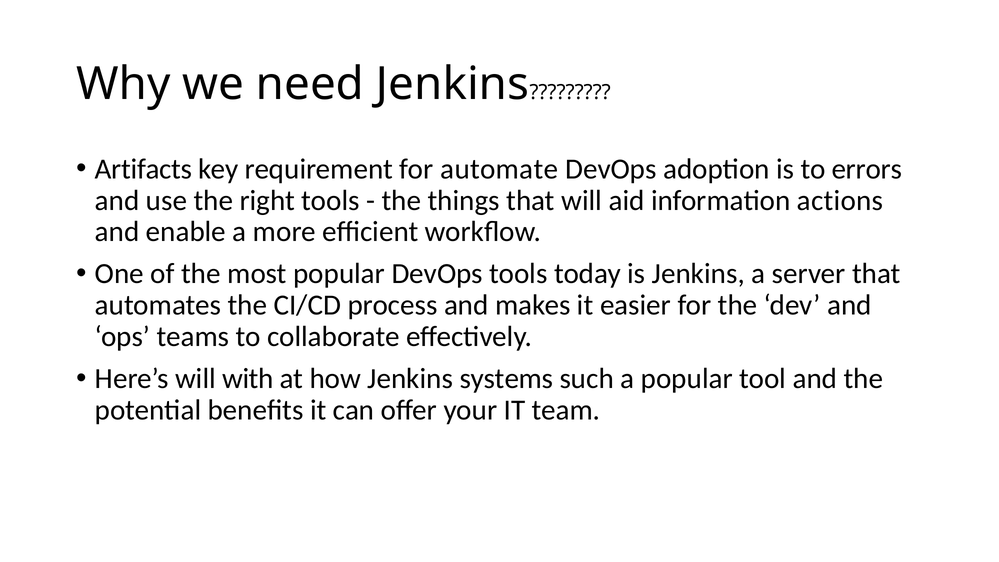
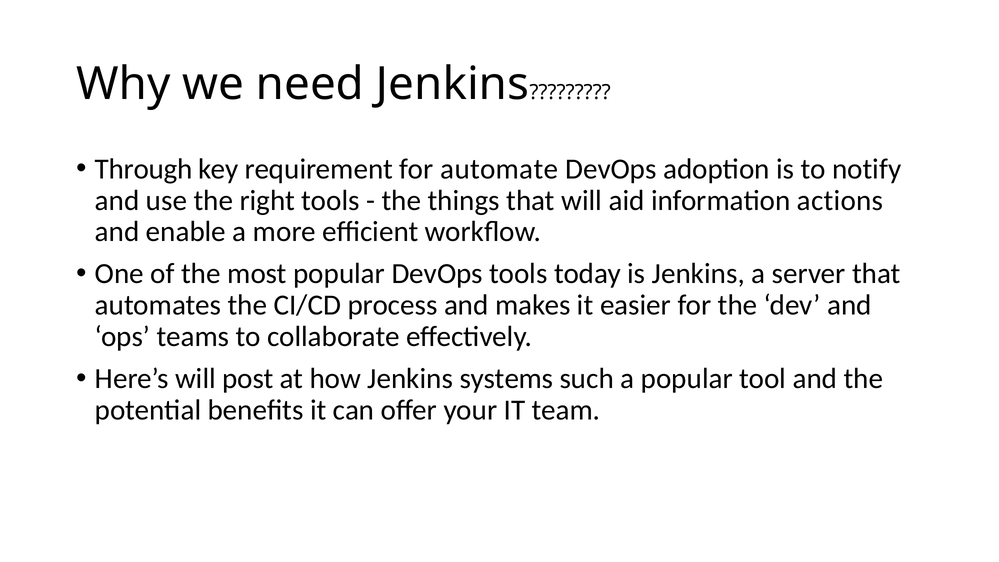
Artifacts: Artifacts -> Through
errors: errors -> notify
with: with -> post
